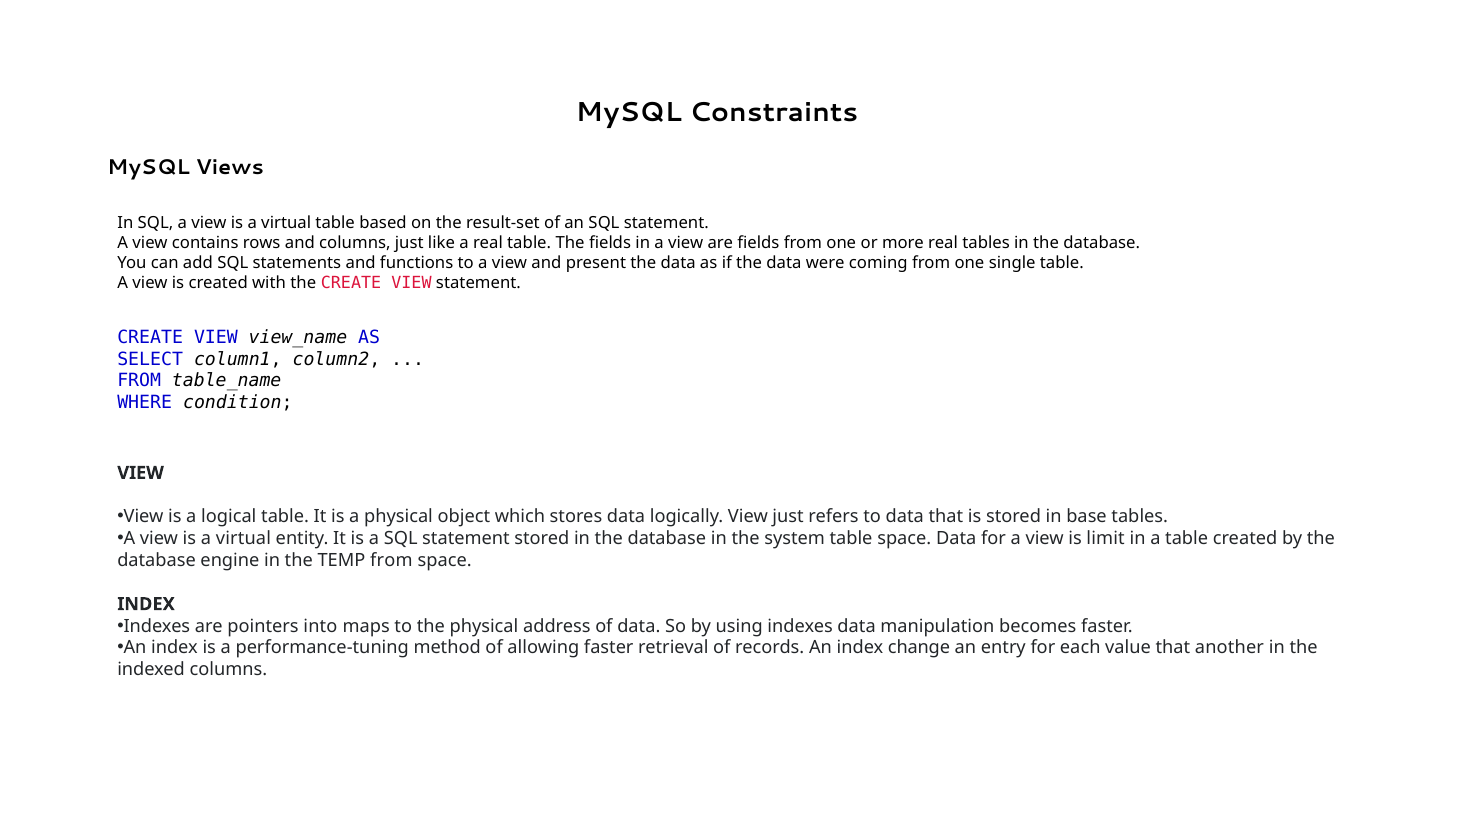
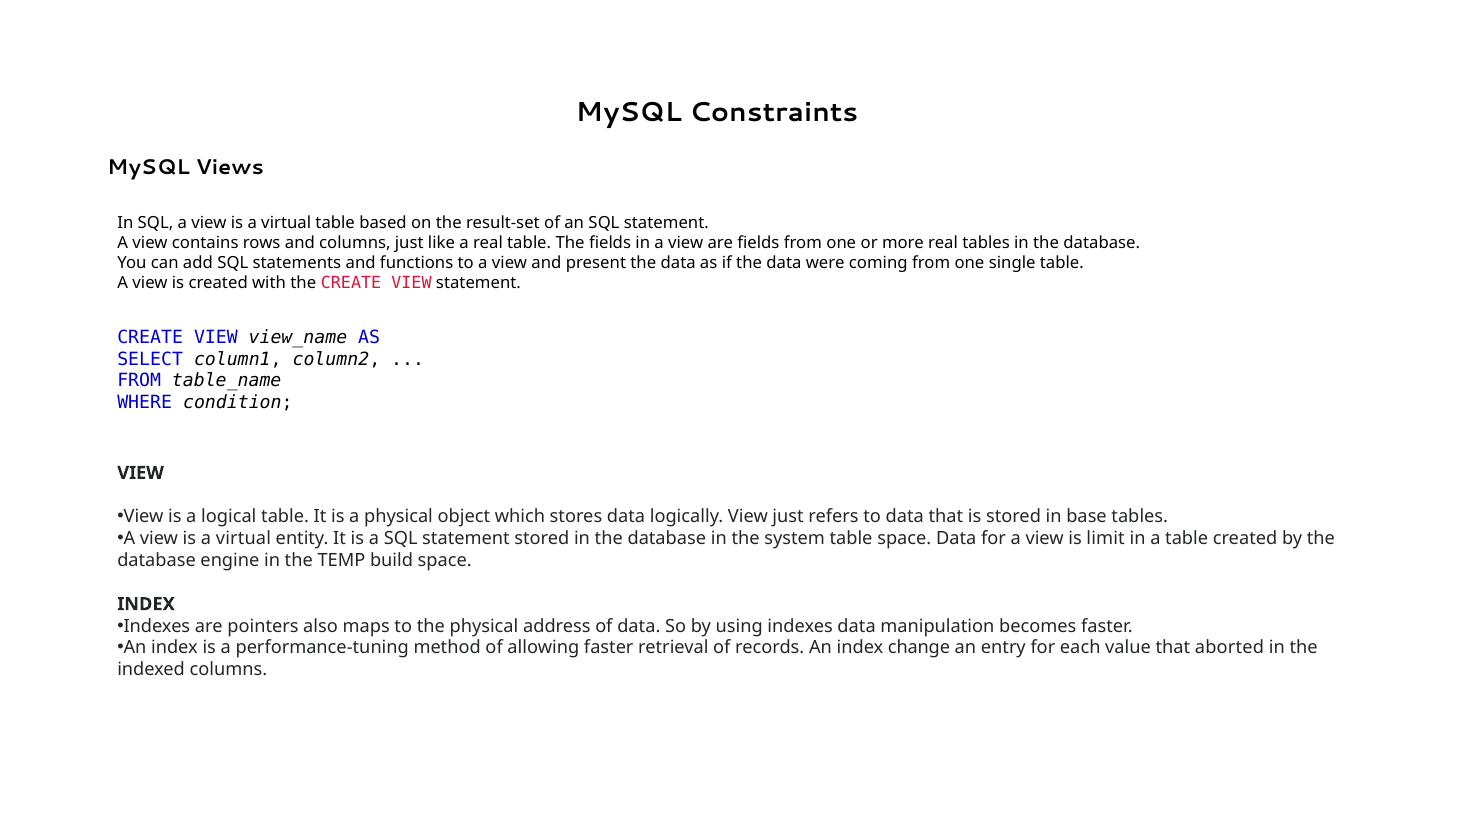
TEMP from: from -> build
into: into -> also
another: another -> aborted
